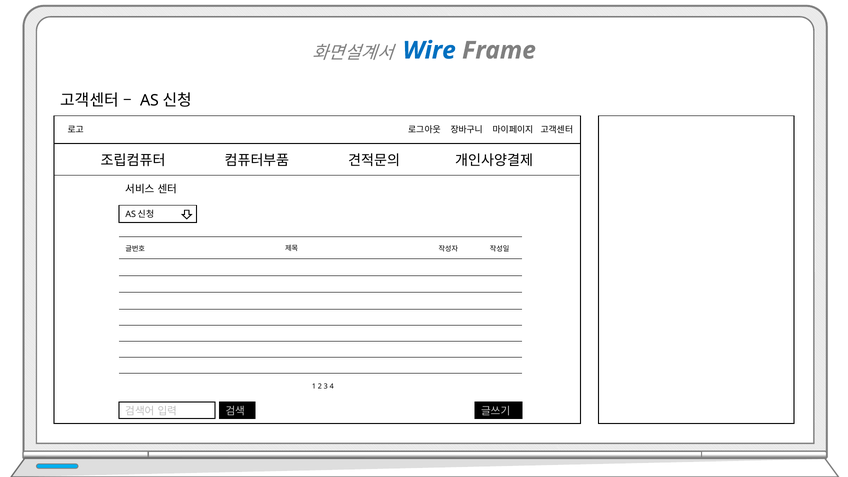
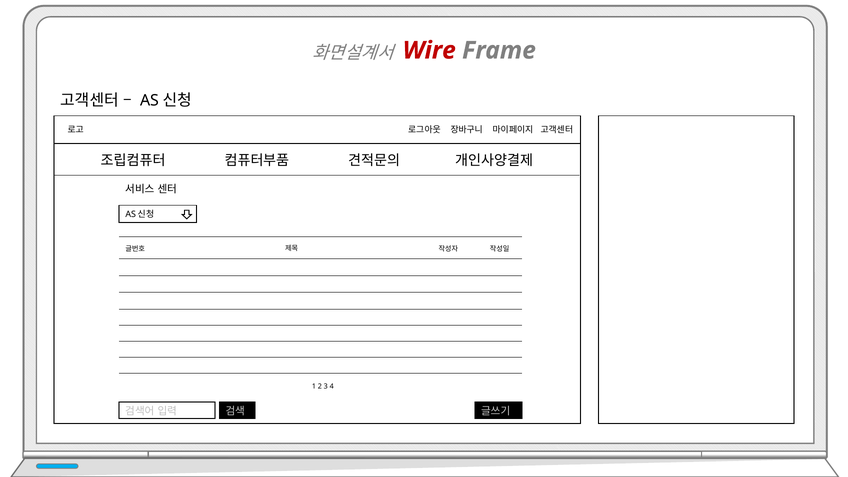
Wire colour: blue -> red
